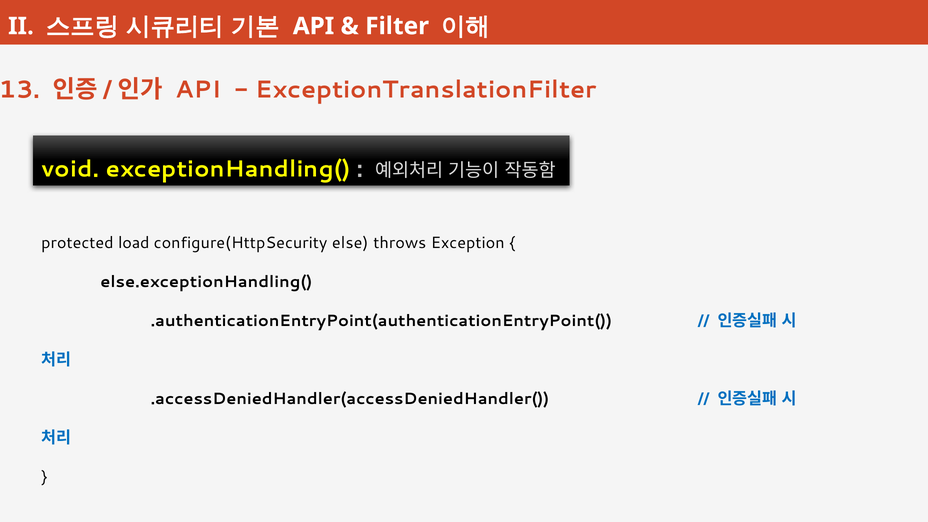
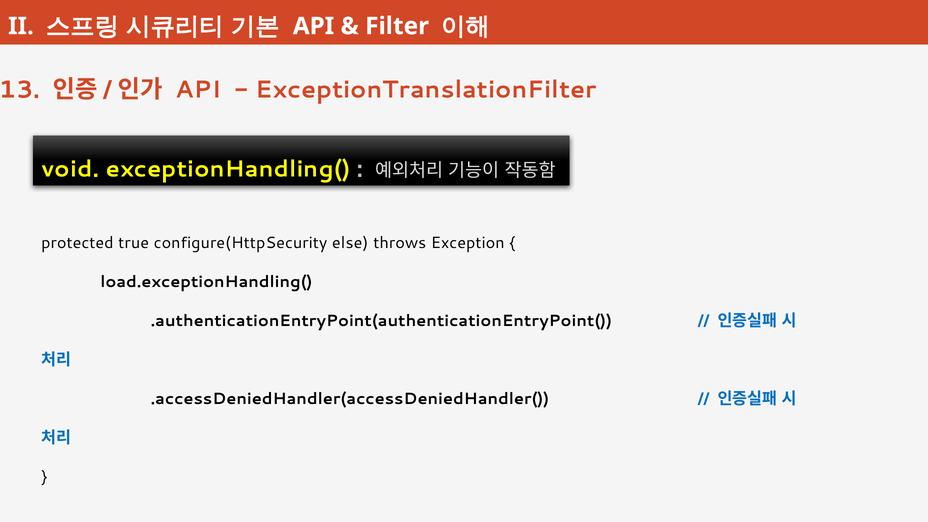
load: load -> true
else.exceptionHandling(: else.exceptionHandling( -> load.exceptionHandling(
